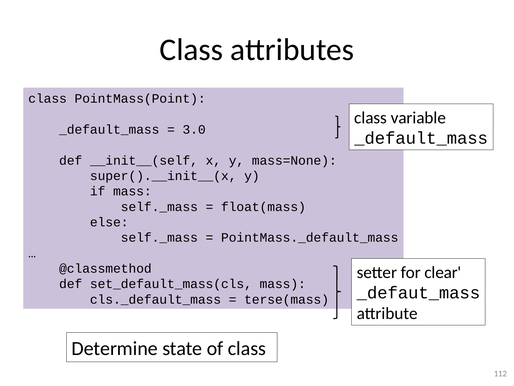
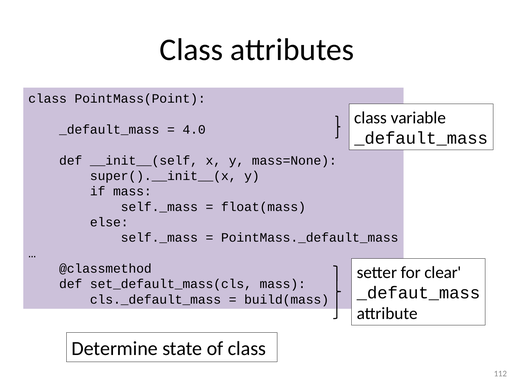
3.0: 3.0 -> 4.0
terse(mass: terse(mass -> build(mass
